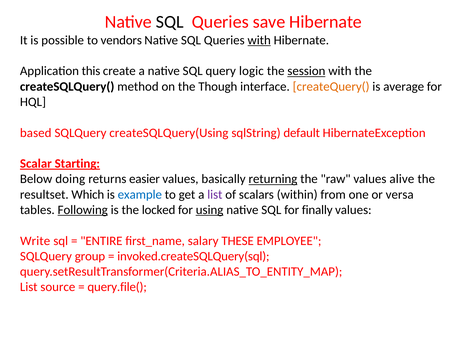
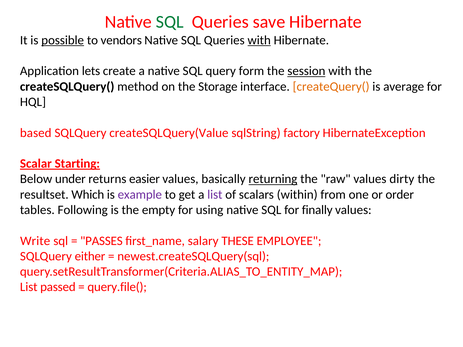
SQL at (170, 22) colour: black -> green
possible underline: none -> present
this: this -> lets
logic: logic -> form
Though: Though -> Storage
createSQLQuery(Using: createSQLQuery(Using -> createSQLQuery(Value
default: default -> factory
doing: doing -> under
alive: alive -> dirty
example colour: blue -> purple
versa: versa -> order
Following underline: present -> none
locked: locked -> empty
using underline: present -> none
ENTIRE: ENTIRE -> PASSES
group: group -> either
invoked.createSQLQuery(sql: invoked.createSQLQuery(sql -> newest.createSQLQuery(sql
source: source -> passed
